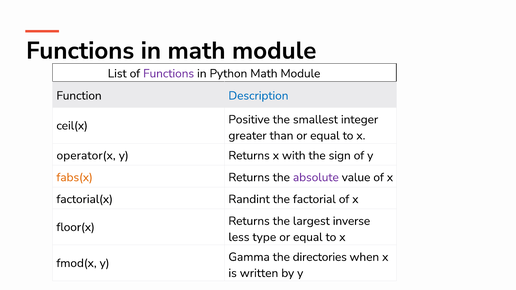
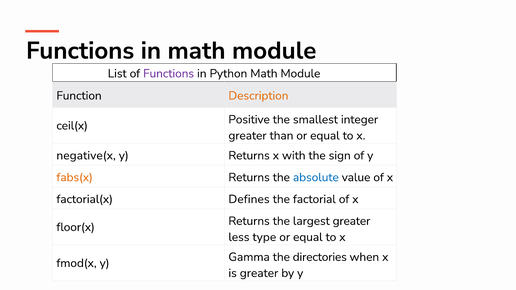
Description colour: blue -> orange
operator(x: operator(x -> negative(x
absolute colour: purple -> blue
Randint: Randint -> Defines
largest inverse: inverse -> greater
is written: written -> greater
